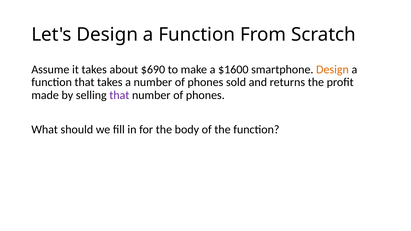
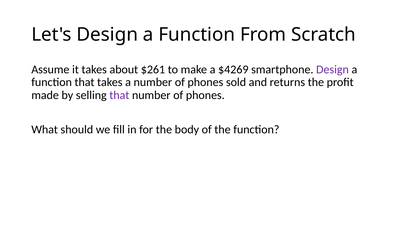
$690: $690 -> $261
$1600: $1600 -> $4269
Design at (332, 69) colour: orange -> purple
